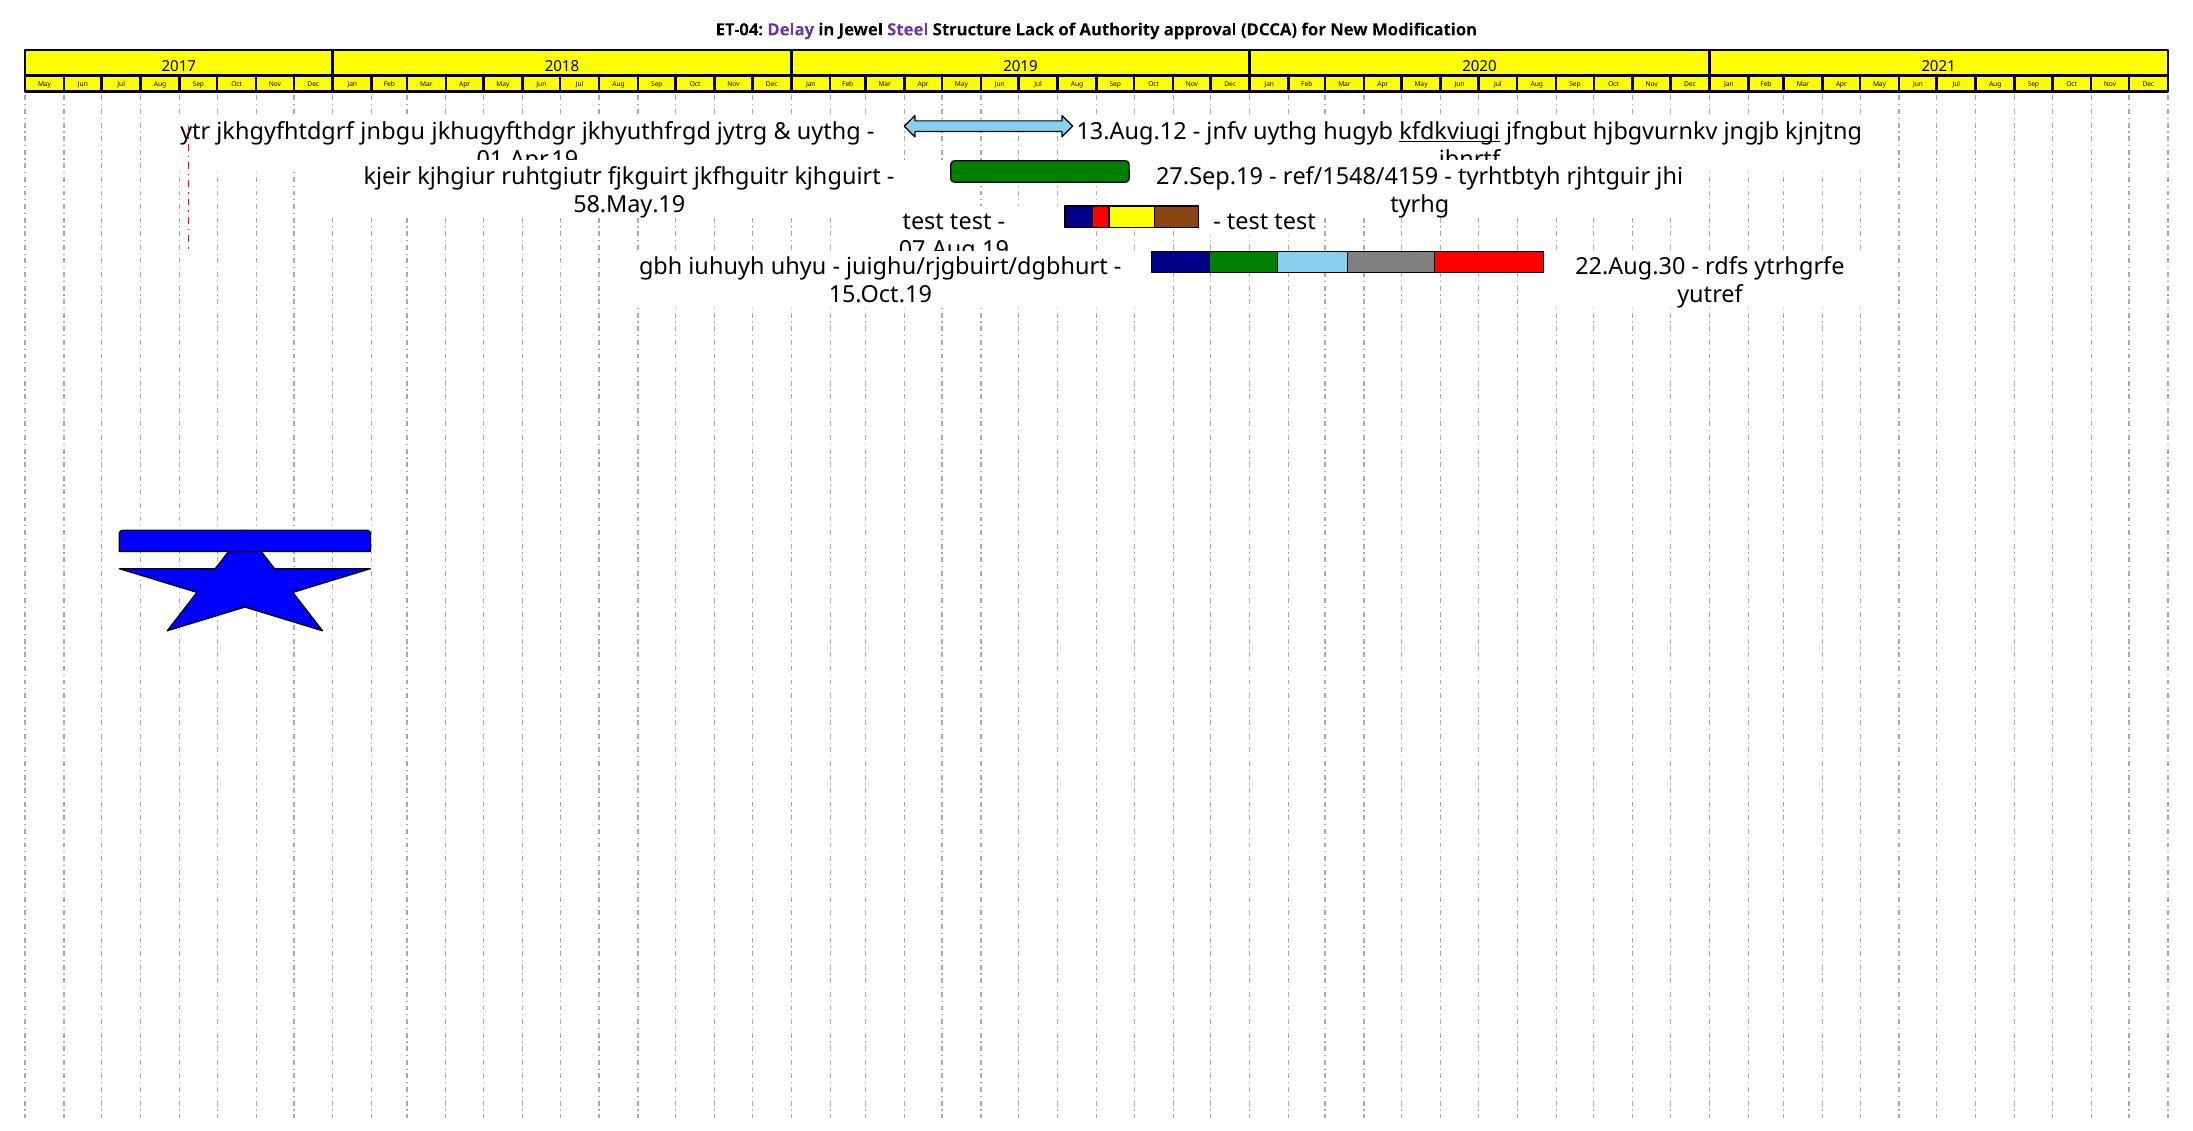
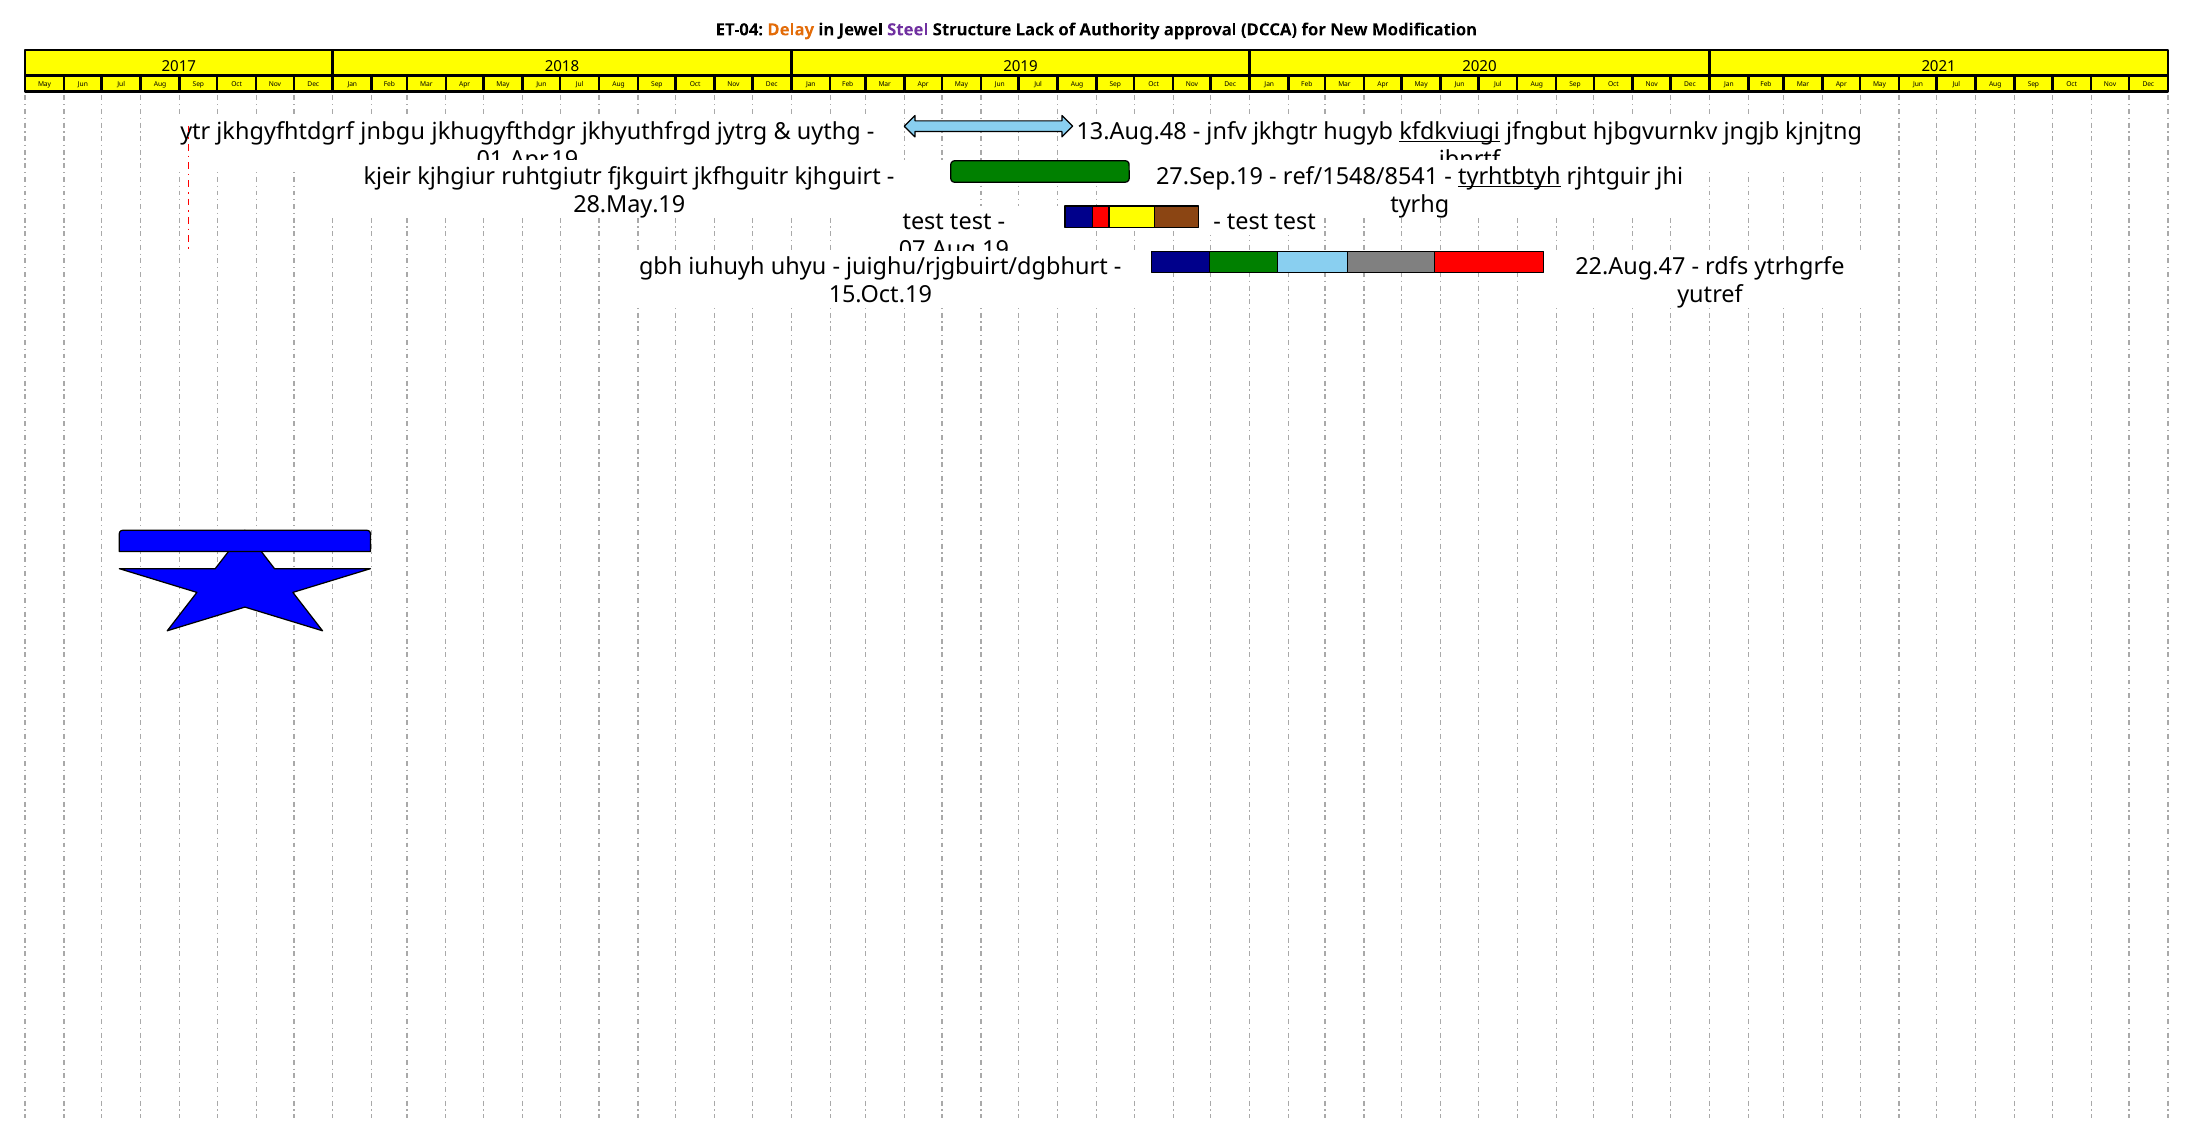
Delay colour: purple -> orange
13.Aug.12: 13.Aug.12 -> 13.Aug.48
jnfv uythg: uythg -> jkhgtr
ref/1548/4159: ref/1548/4159 -> ref/1548/8541
tyrhtbtyh underline: none -> present
58.May.19: 58.May.19 -> 28.May.19
22.Aug.30: 22.Aug.30 -> 22.Aug.47
